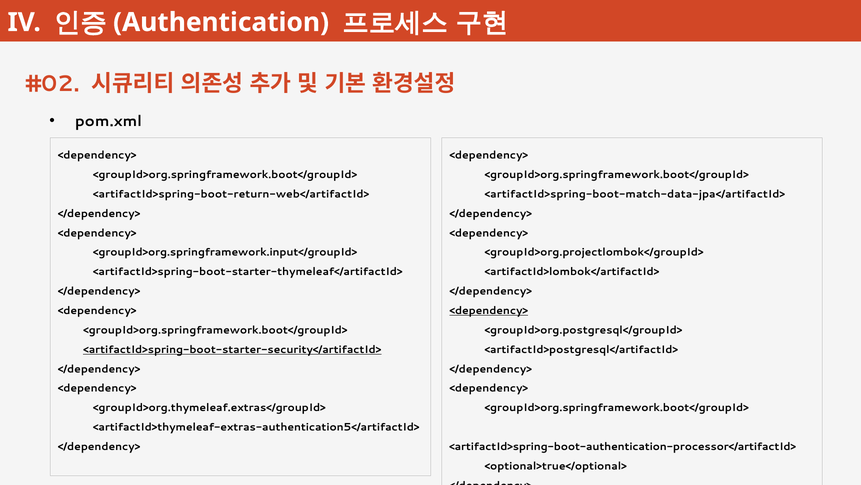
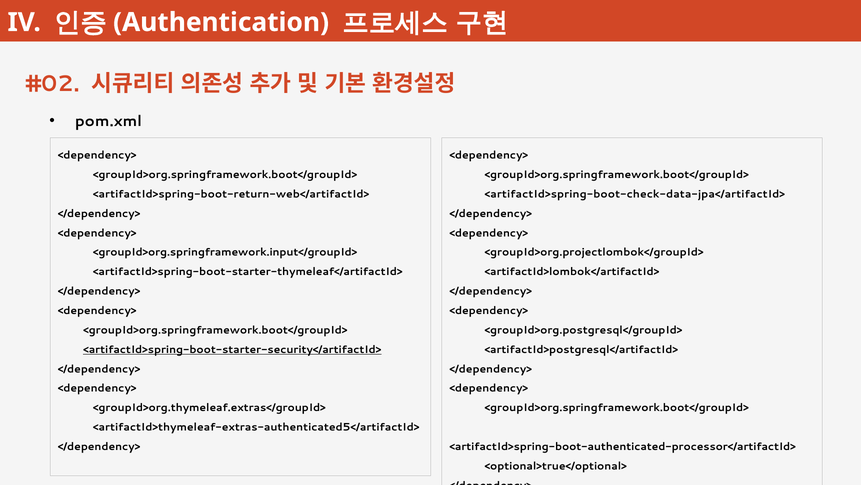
<artifactId>spring-boot-match-data-jpa</artifactId>: <artifactId>spring-boot-match-data-jpa</artifactId> -> <artifactId>spring-boot-check-data-jpa</artifactId>
<dependency> at (489, 310) underline: present -> none
<artifactId>thymeleaf-extras-authentication5</artifactId>: <artifactId>thymeleaf-extras-authentication5</artifactId> -> <artifactId>thymeleaf-extras-authenticated5</artifactId>
<artifactId>spring-boot-authentication-processor</artifactId>: <artifactId>spring-boot-authentication-processor</artifactId> -> <artifactId>spring-boot-authenticated-processor</artifactId>
